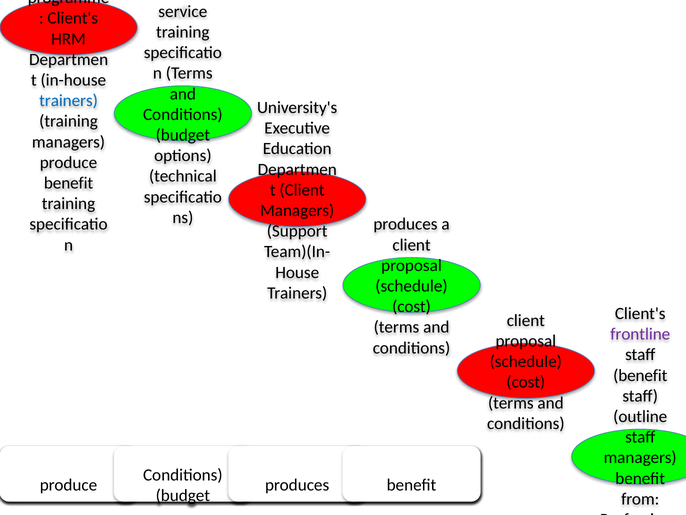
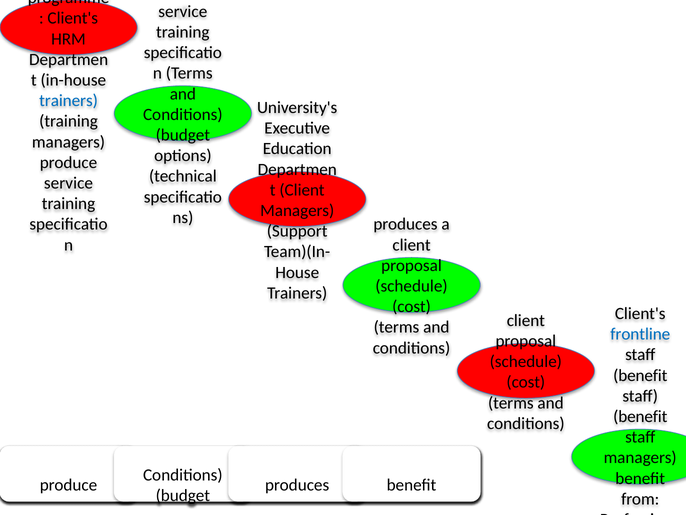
benefit at (69, 183): benefit -> service
frontline colour: purple -> blue
outline at (640, 416): outline -> benefit
